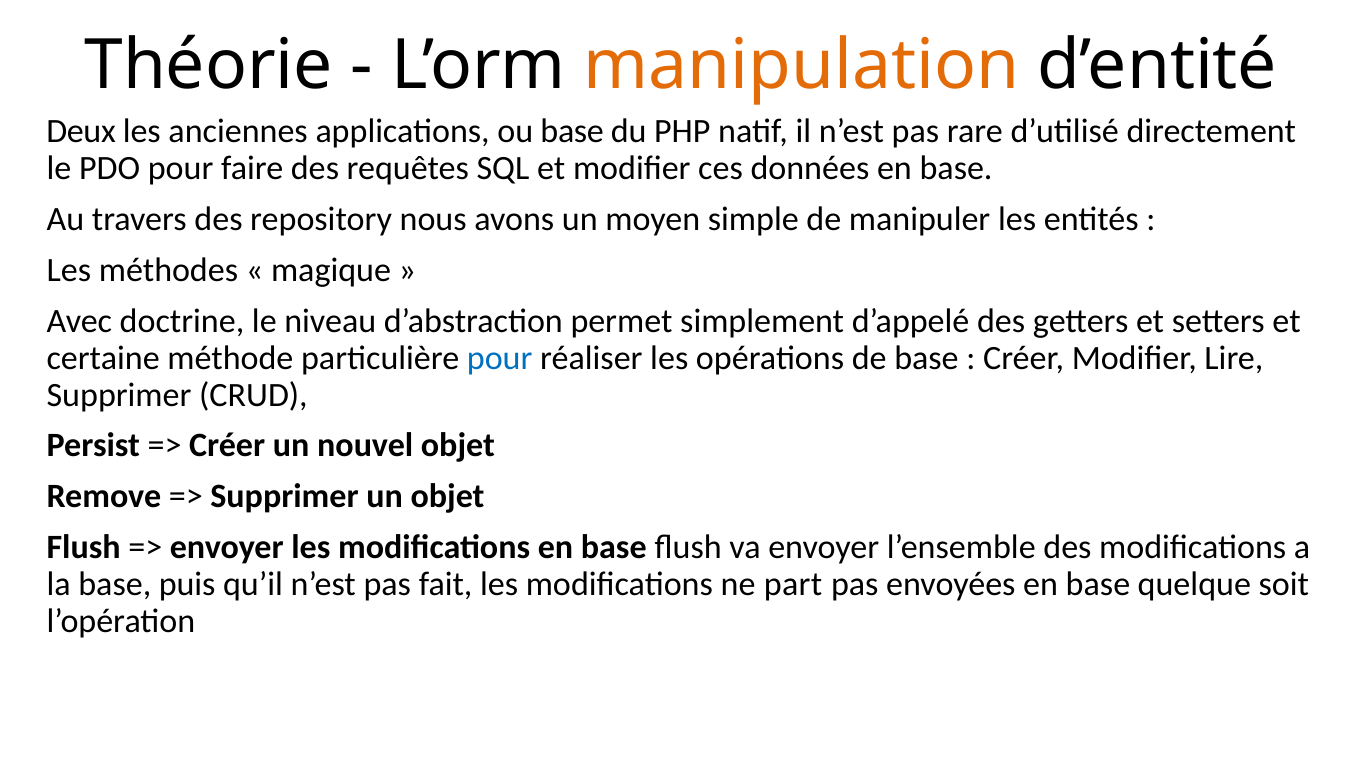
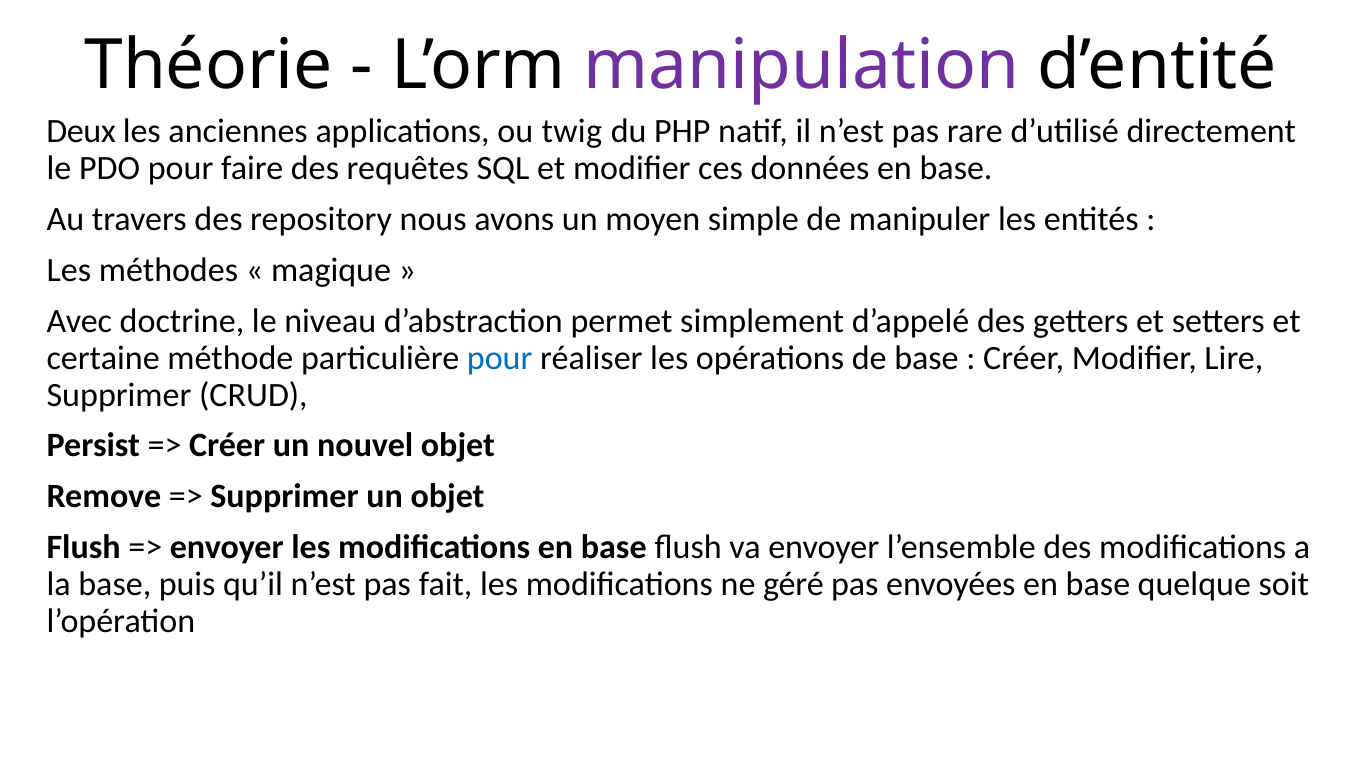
manipulation colour: orange -> purple
ou base: base -> twig
part: part -> géré
